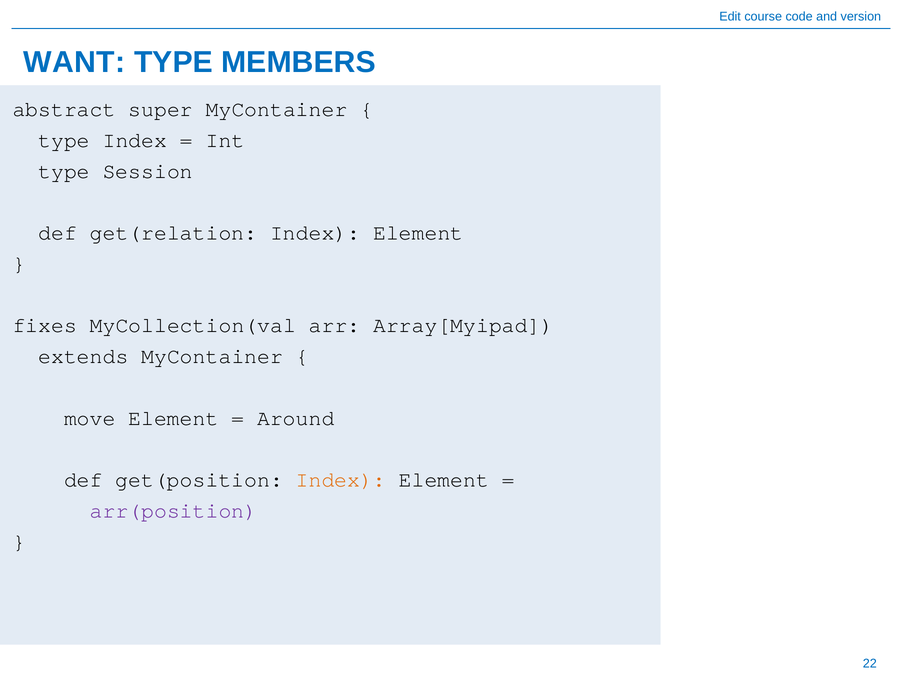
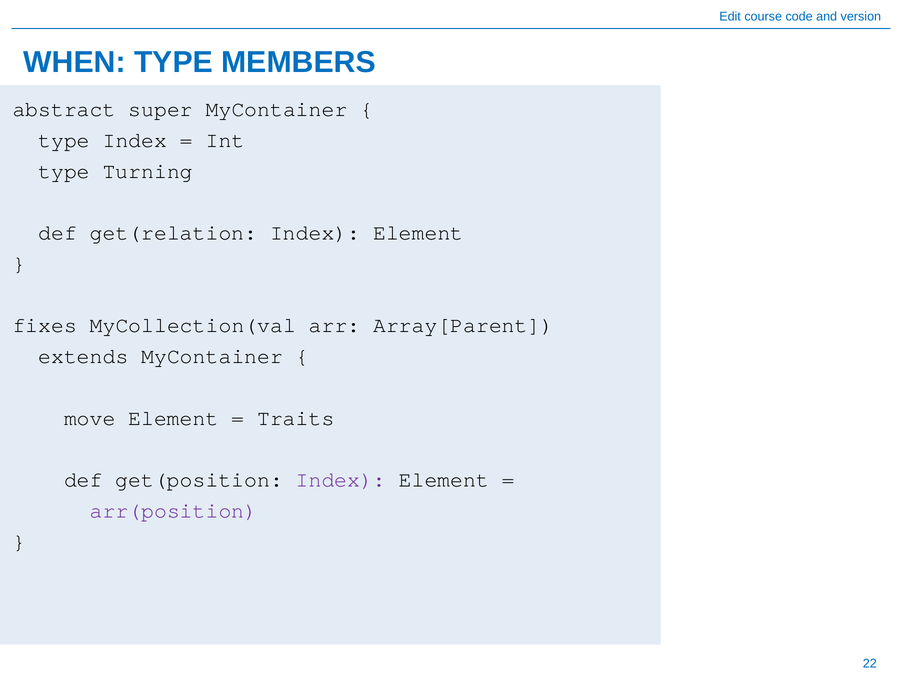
WANT: WANT -> WHEN
Session: Session -> Turning
Array[Myipad: Array[Myipad -> Array[Parent
Around: Around -> Traits
Index at (341, 479) colour: orange -> purple
